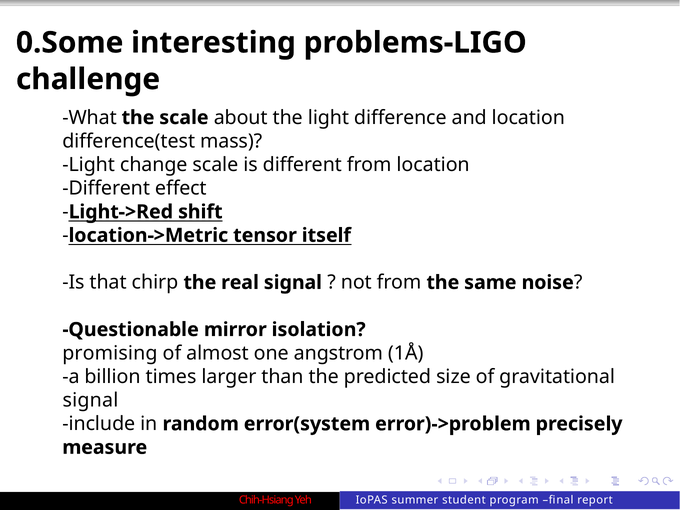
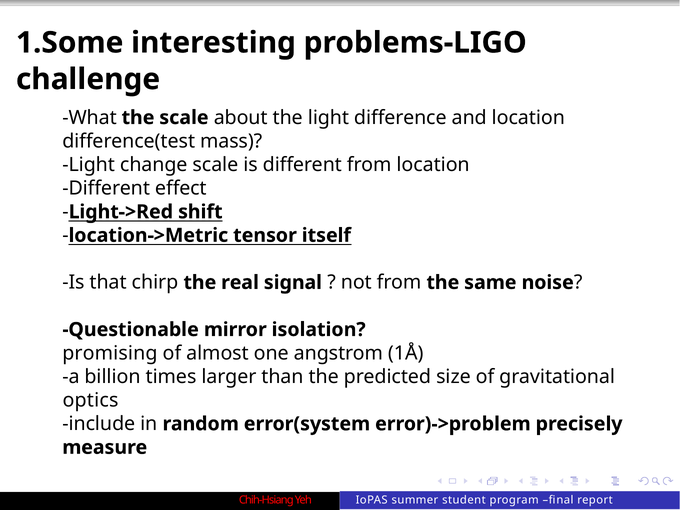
0.Some: 0.Some -> 1.Some
signal at (90, 401): signal -> optics
